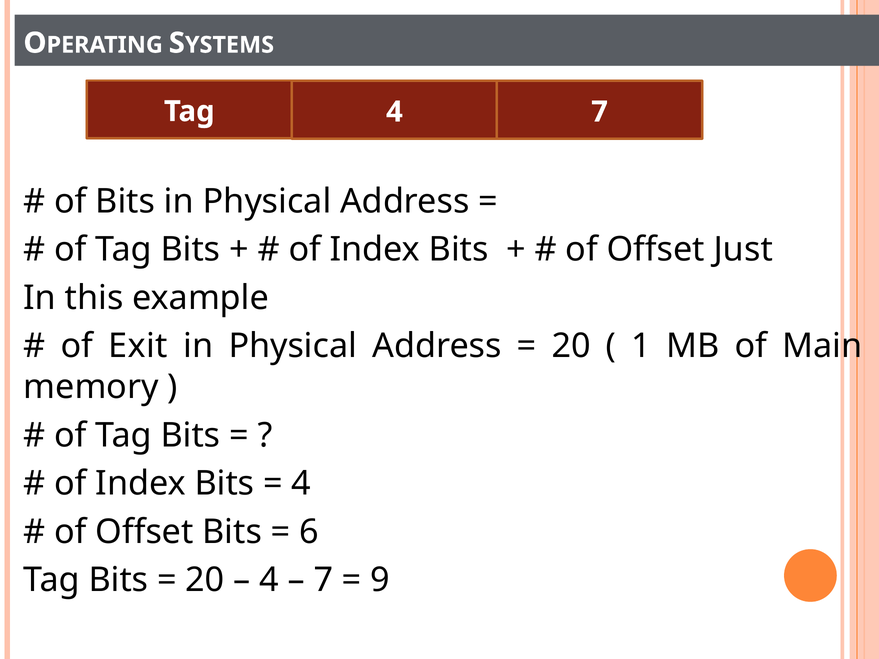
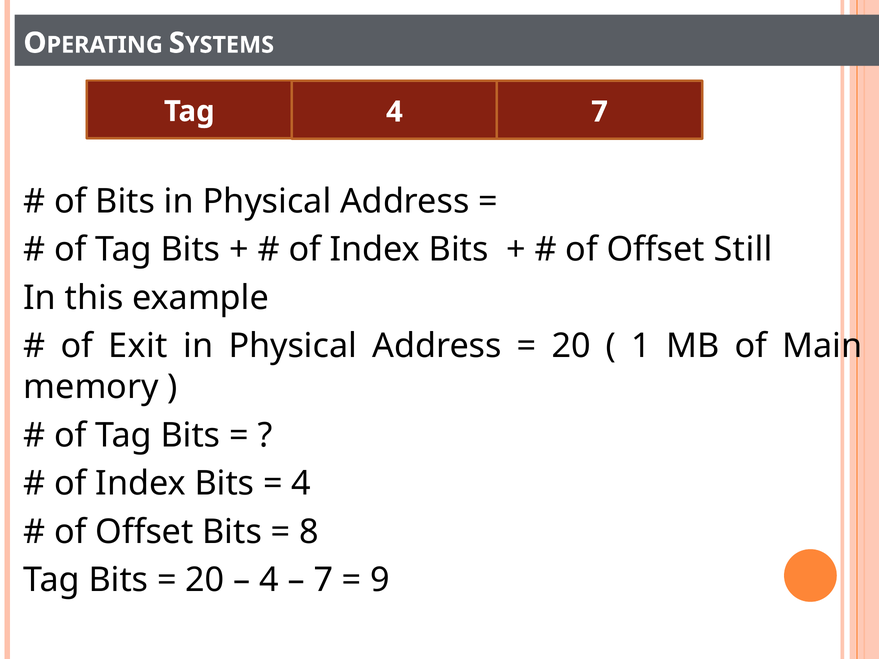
Just: Just -> Still
6: 6 -> 8
